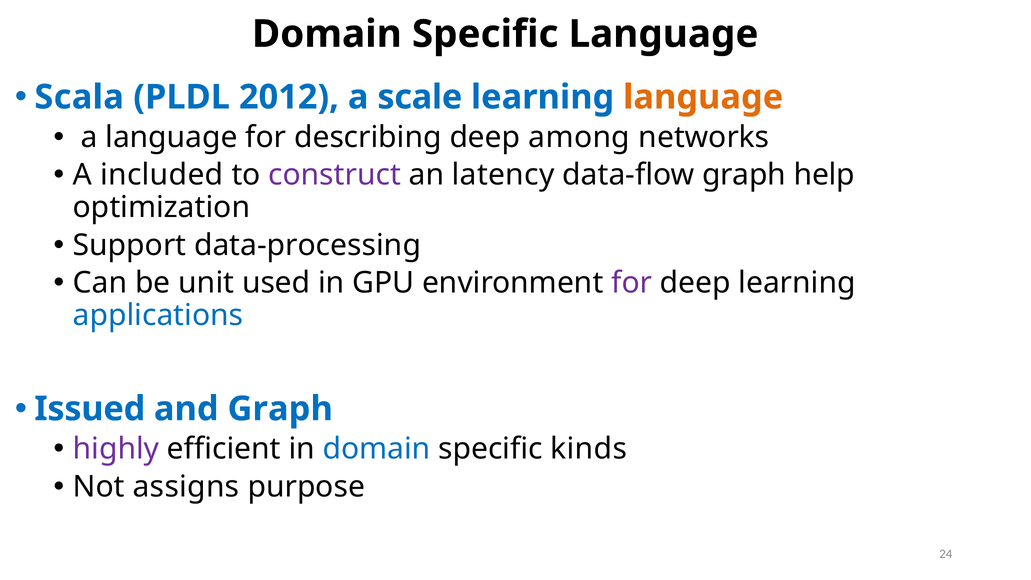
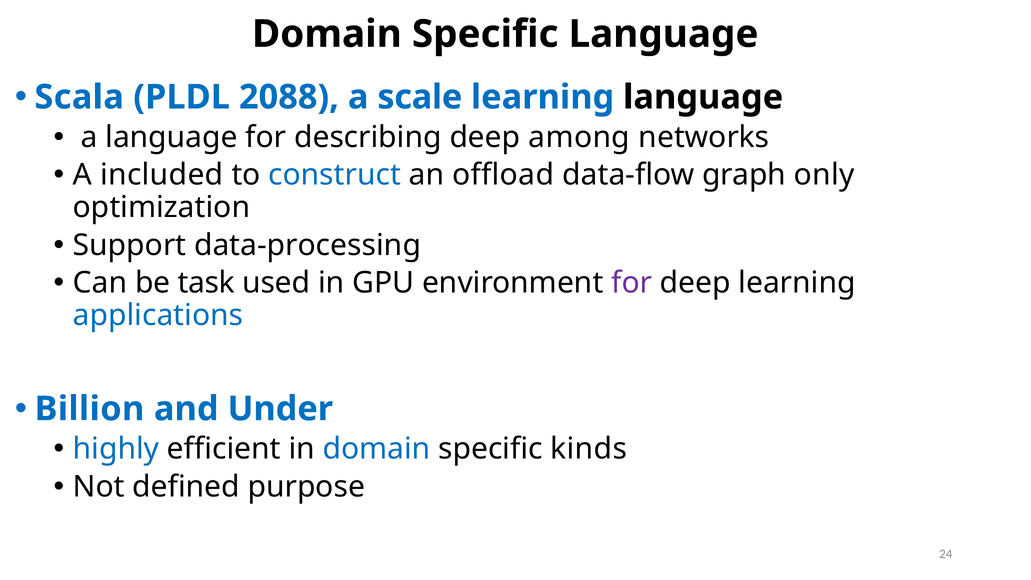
2012: 2012 -> 2088
language at (703, 97) colour: orange -> black
construct colour: purple -> blue
latency: latency -> offload
help: help -> only
unit: unit -> task
Issued: Issued -> Billion
and Graph: Graph -> Under
highly colour: purple -> blue
assigns: assigns -> defined
